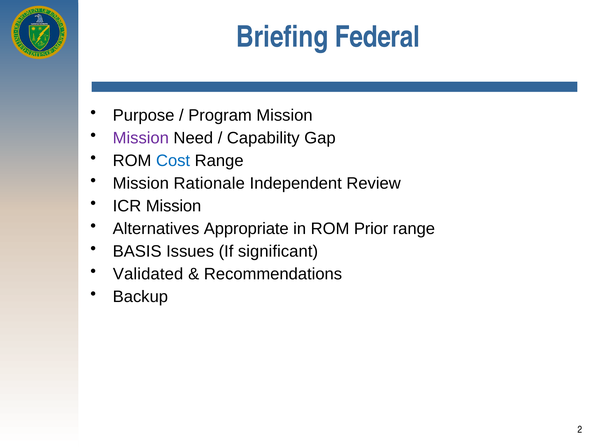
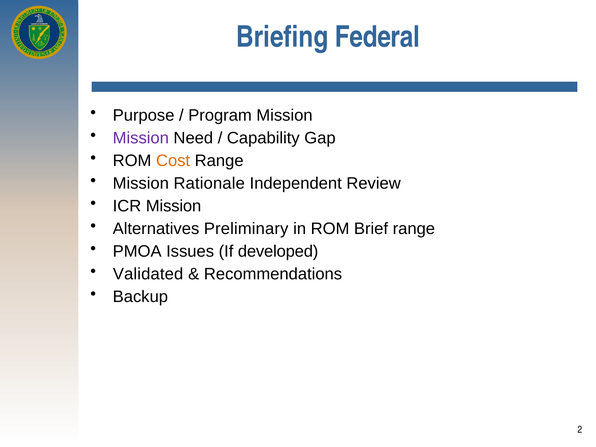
Cost colour: blue -> orange
Appropriate: Appropriate -> Preliminary
Prior: Prior -> Brief
BASIS: BASIS -> PMOA
significant: significant -> developed
